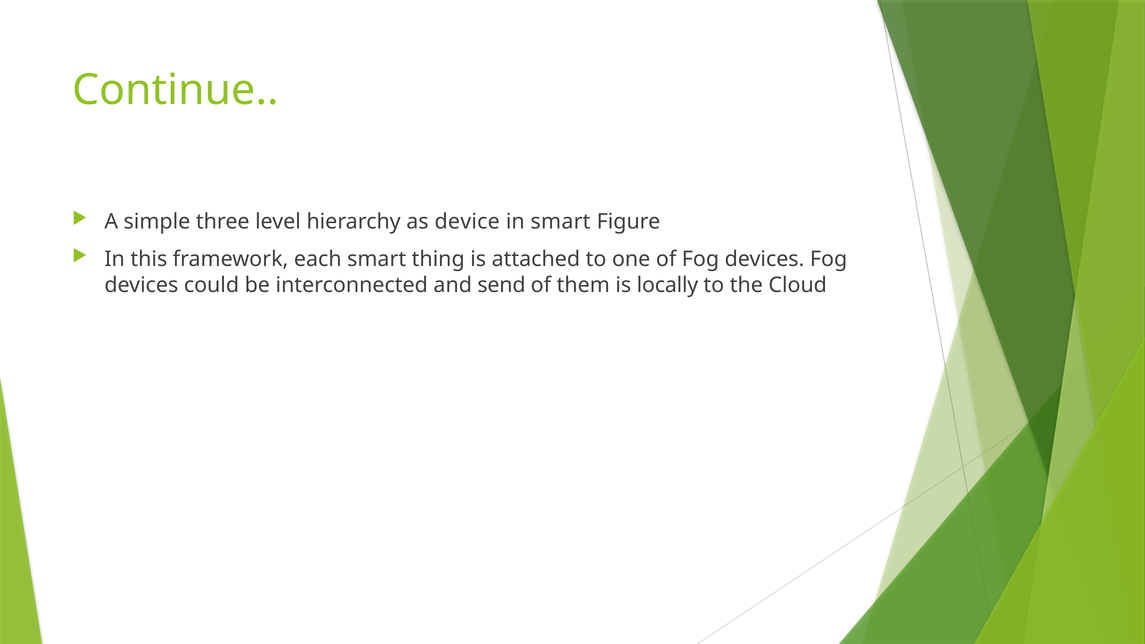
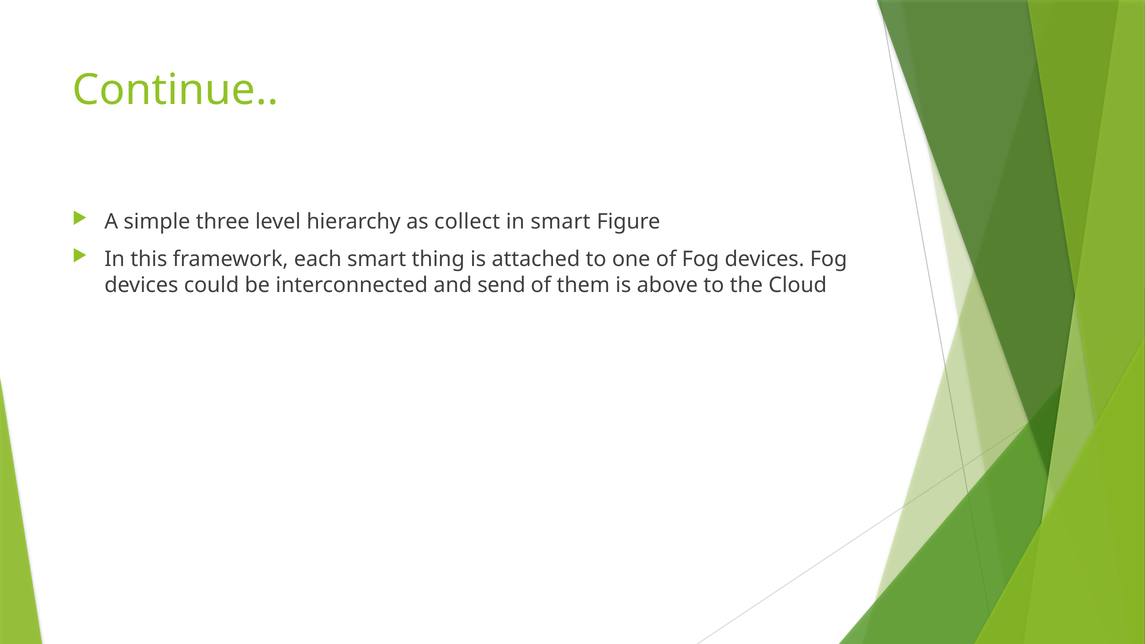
device: device -> collect
locally: locally -> above
